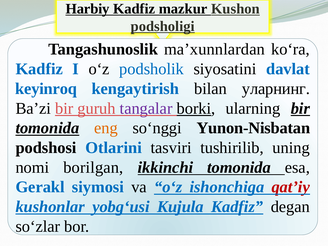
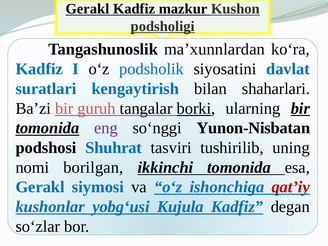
Harbiy at (88, 9): Harbiy -> Gerakl
keyinroq: keyinroq -> suratlari
уларнинг: уларнинг -> shaharlari
tangalar colour: purple -> black
eng colour: orange -> purple
Otlarini: Otlarini -> Shuhrat
